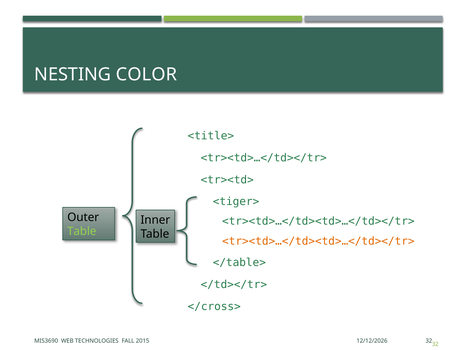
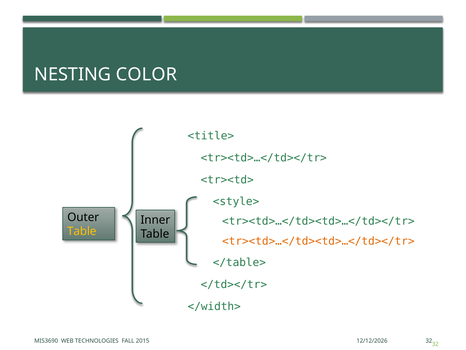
<tiger>: <tiger> -> <style>
Table at (82, 231) colour: light green -> yellow
</cross>: </cross> -> </width>
